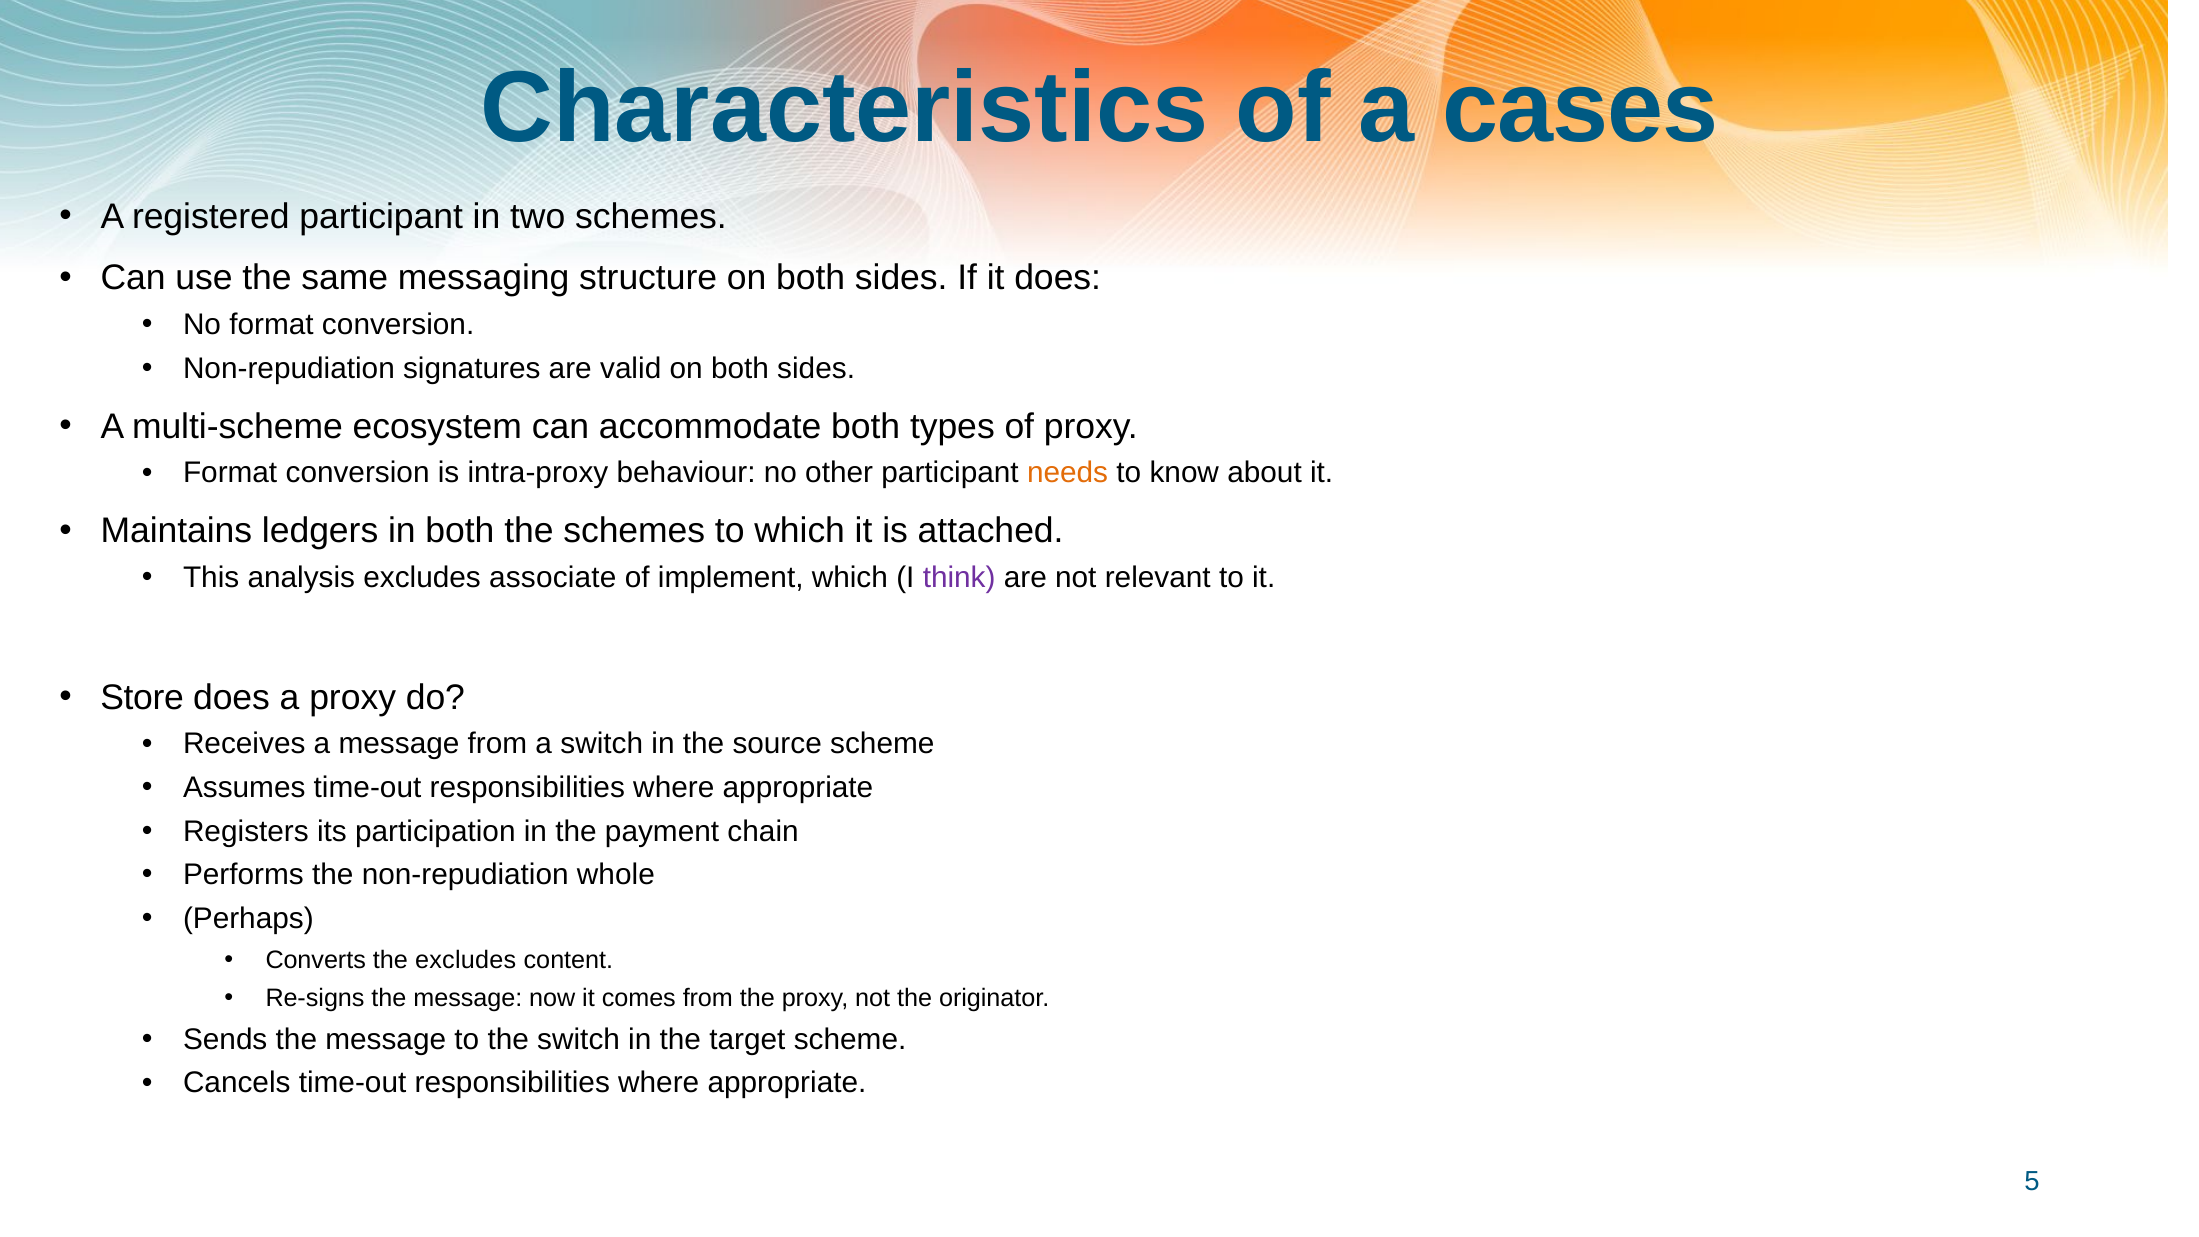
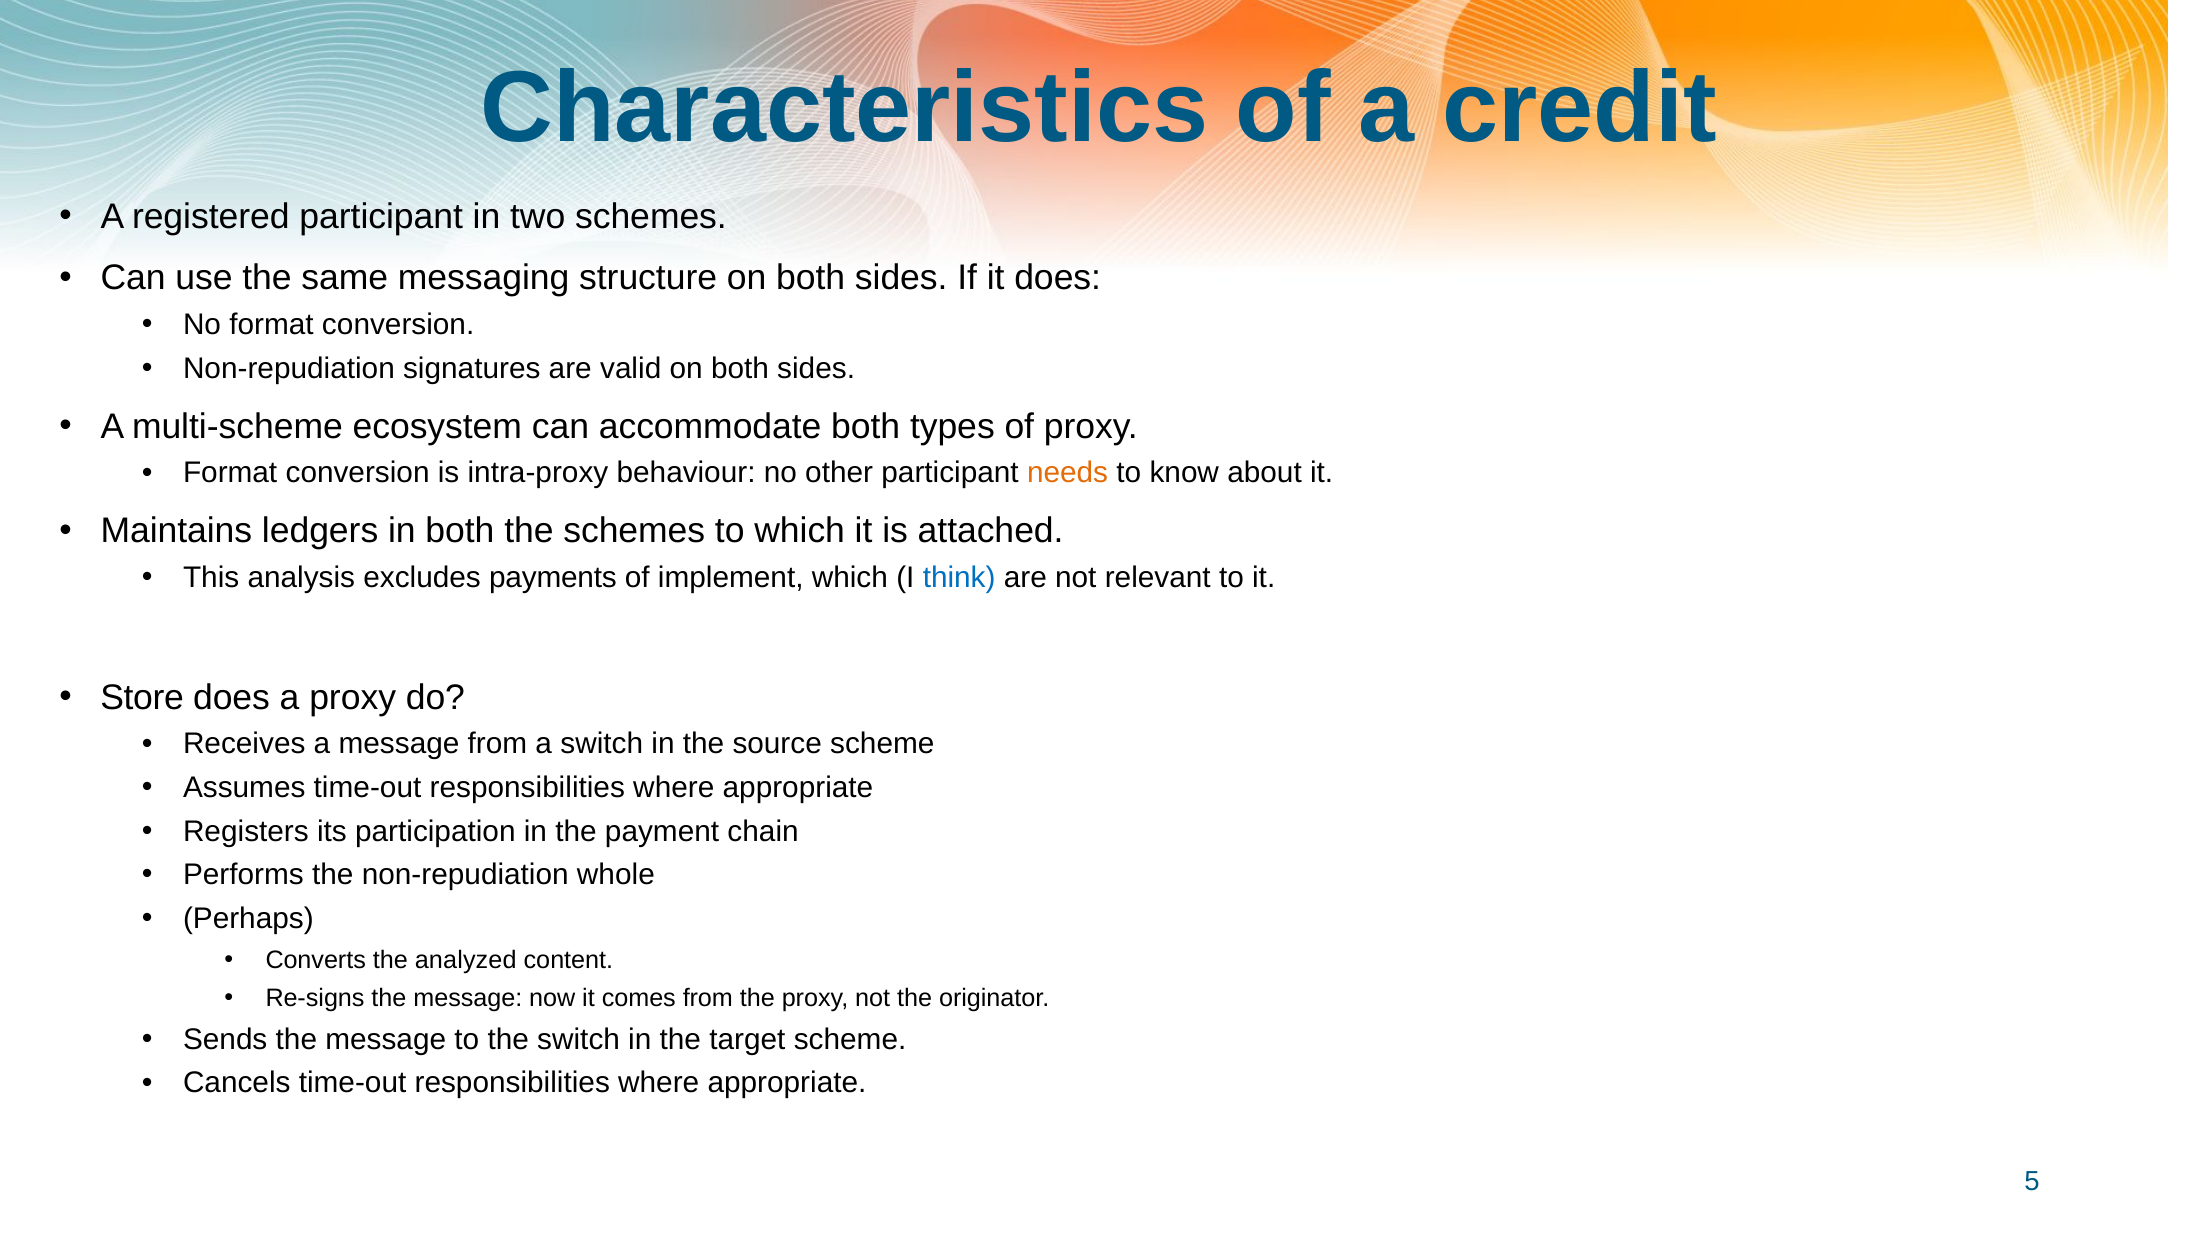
cases: cases -> credit
associate: associate -> payments
think colour: purple -> blue
the excludes: excludes -> analyzed
